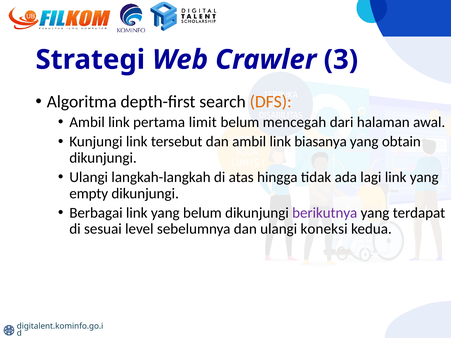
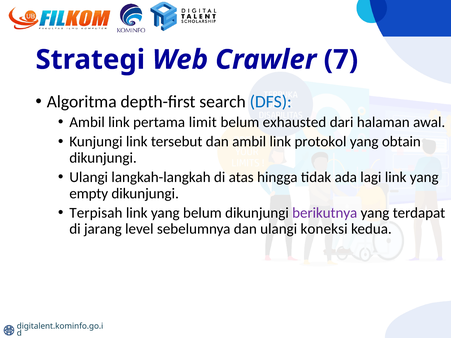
3: 3 -> 7
DFS colour: orange -> blue
mencegah: mencegah -> exhausted
biasanya: biasanya -> protokol
Berbagai: Berbagai -> Terpisah
sesuai: sesuai -> jarang
